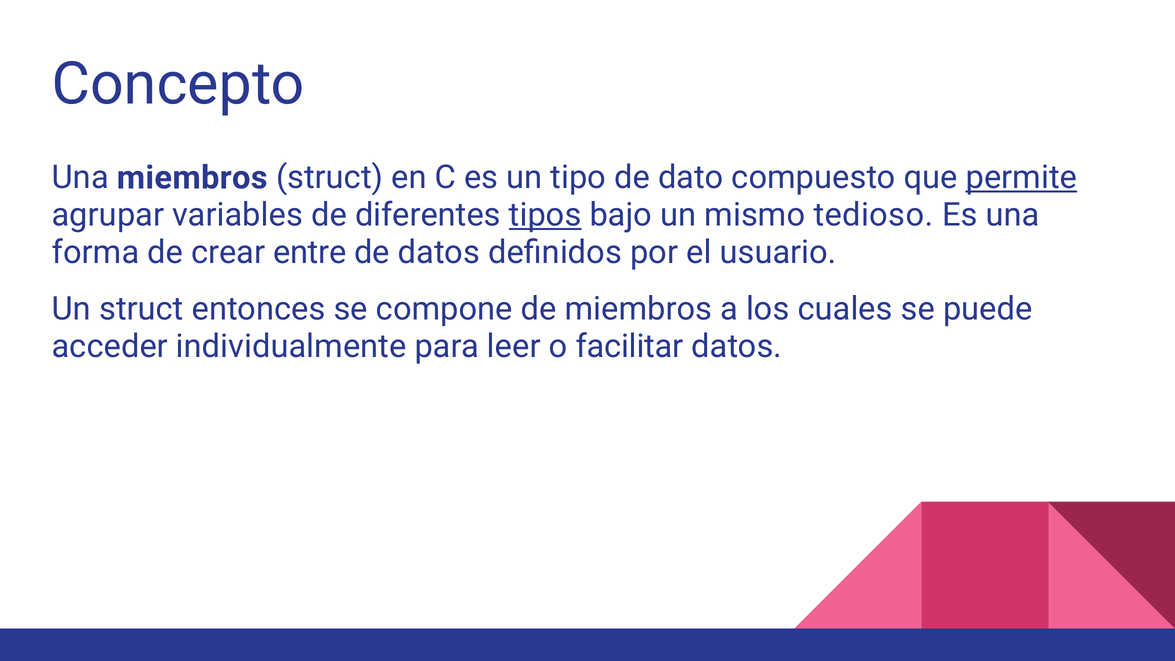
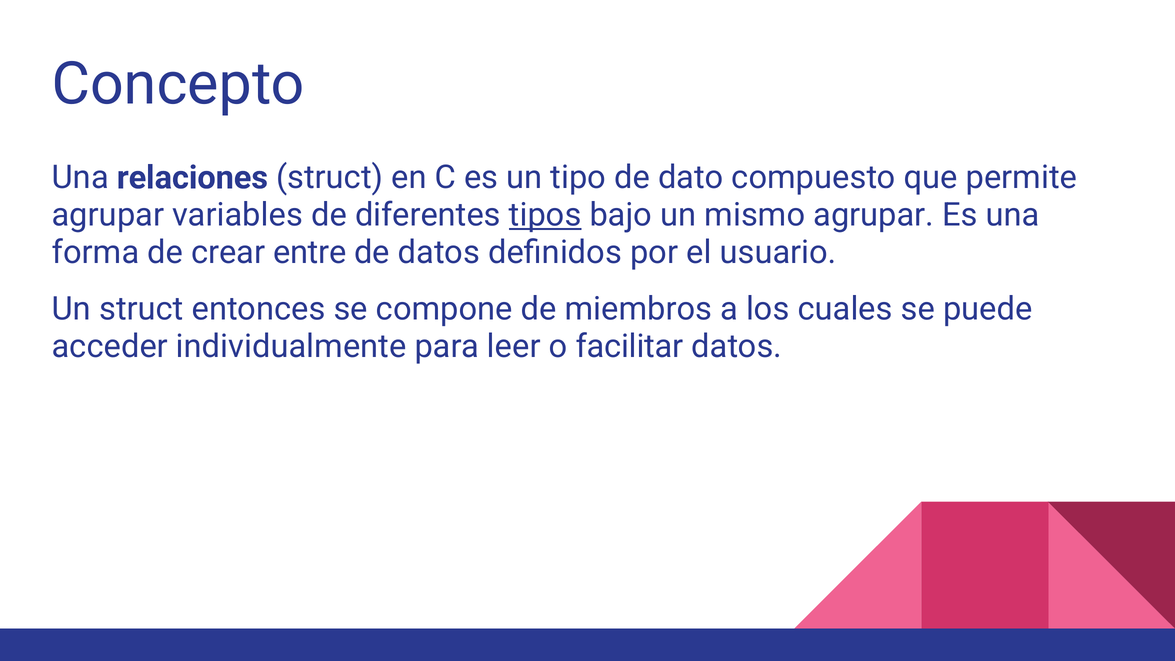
Una miembros: miembros -> relaciones
permite underline: present -> none
mismo tedioso: tedioso -> agrupar
